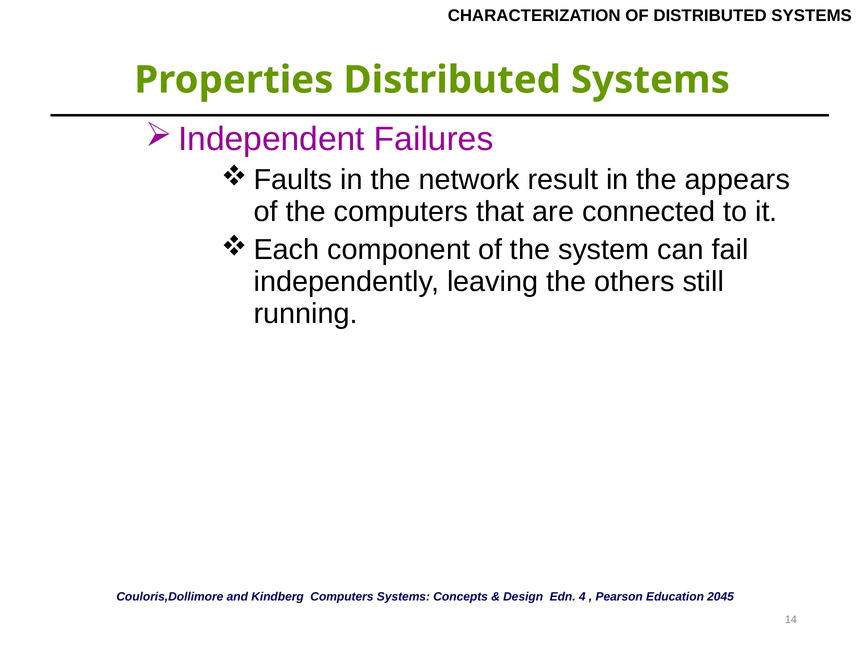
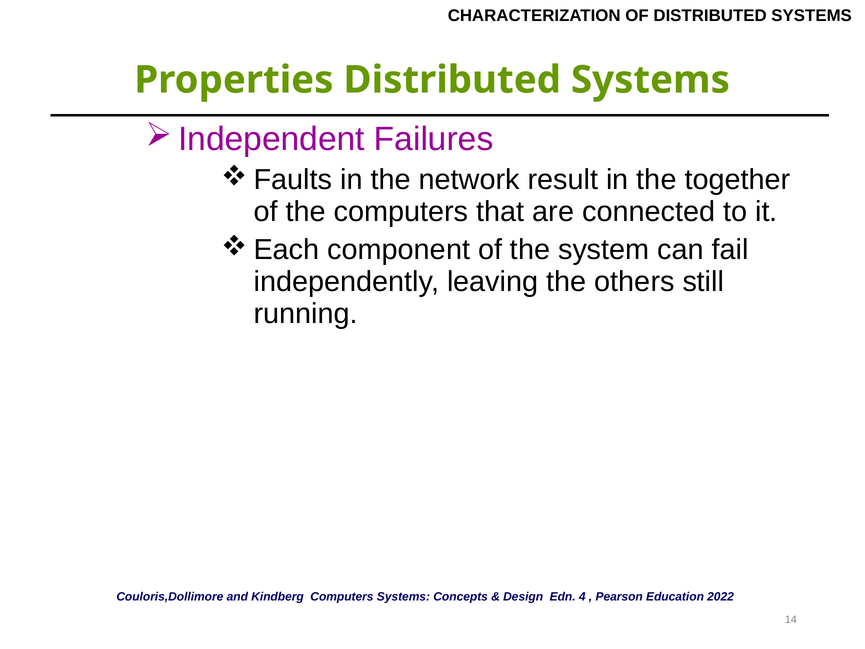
appears: appears -> together
2045: 2045 -> 2022
